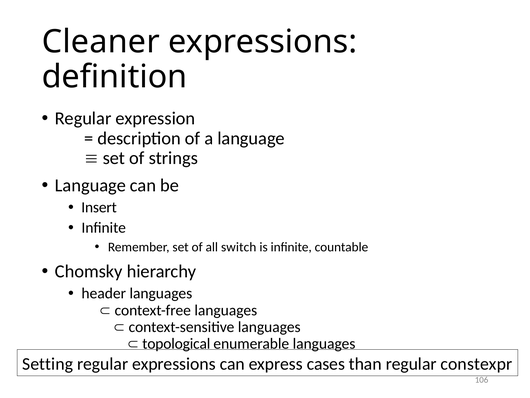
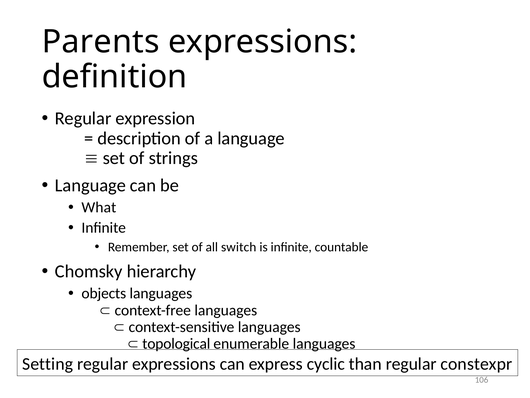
Cleaner: Cleaner -> Parents
Insert: Insert -> What
header: header -> objects
cases: cases -> cyclic
